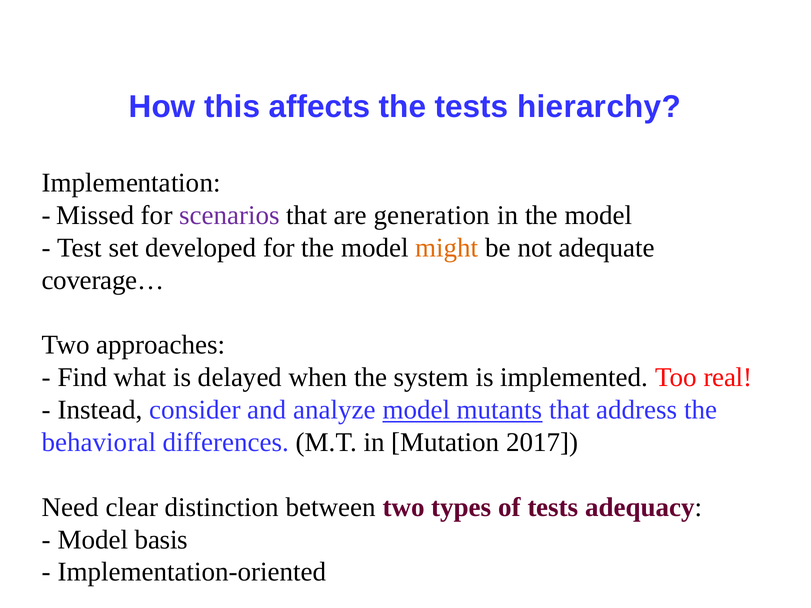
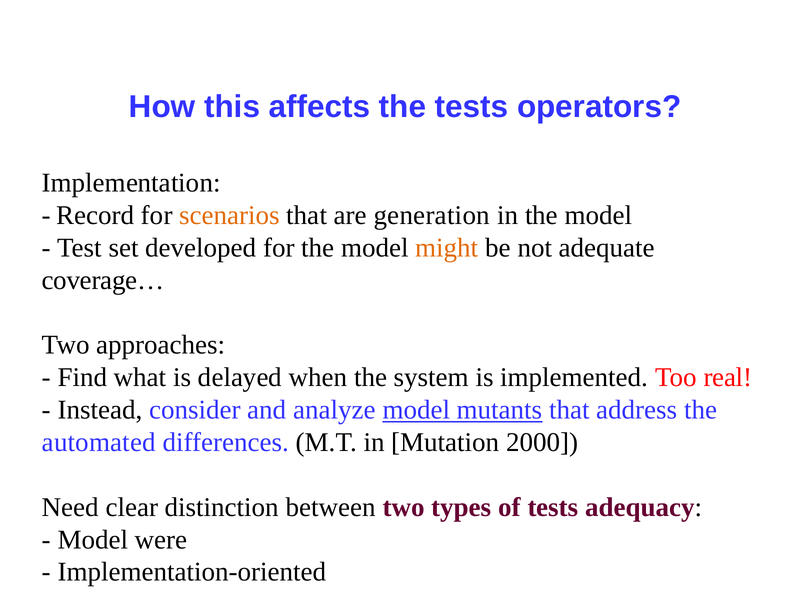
hierarchy: hierarchy -> operators
Missed: Missed -> Record
scenarios colour: purple -> orange
behavioral: behavioral -> automated
2017: 2017 -> 2000
basis: basis -> were
